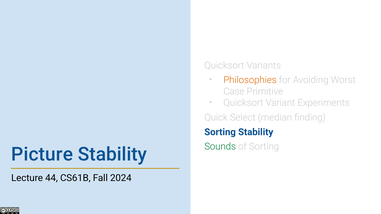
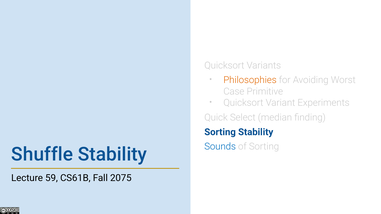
Sounds colour: green -> blue
Picture: Picture -> Shuffle
44: 44 -> 59
2024: 2024 -> 2075
